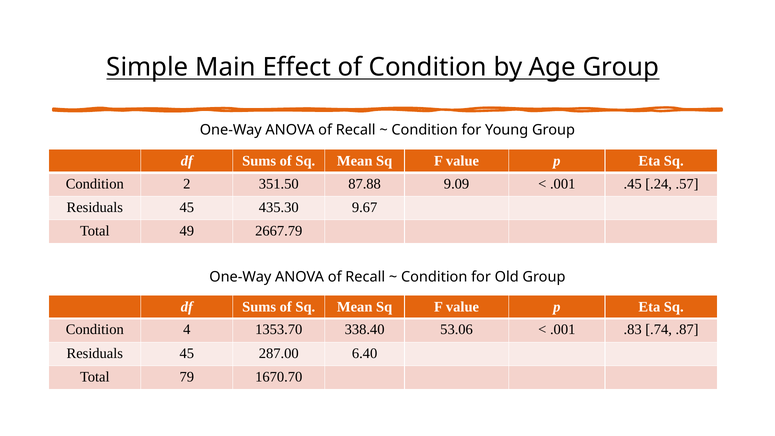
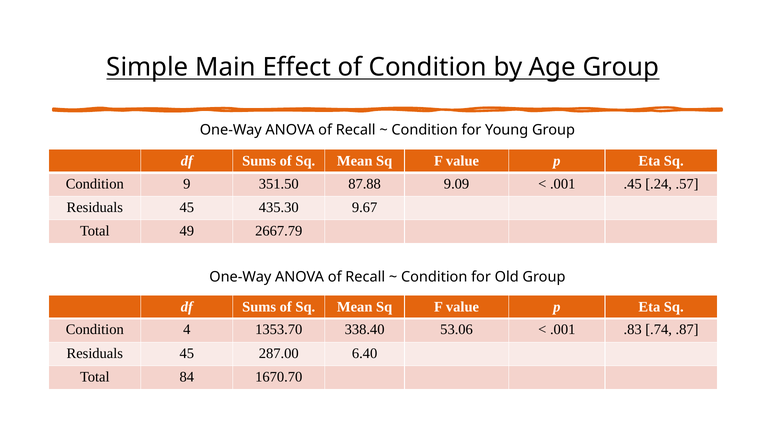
2: 2 -> 9
79: 79 -> 84
